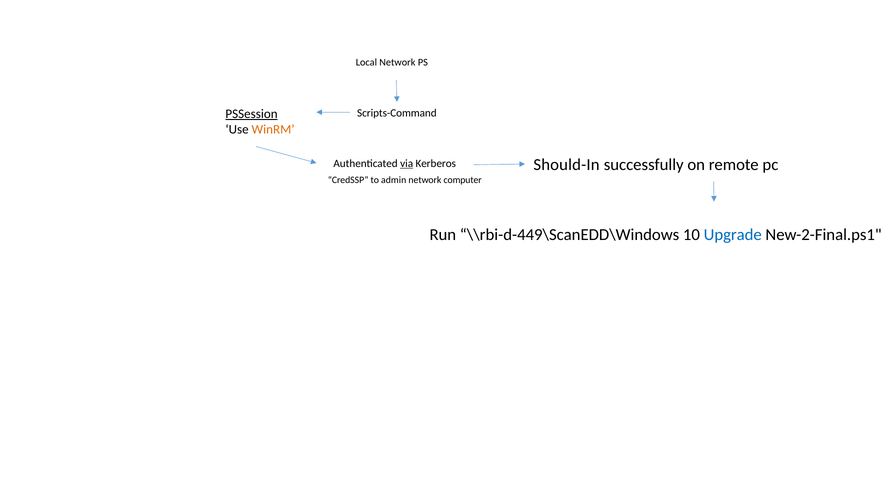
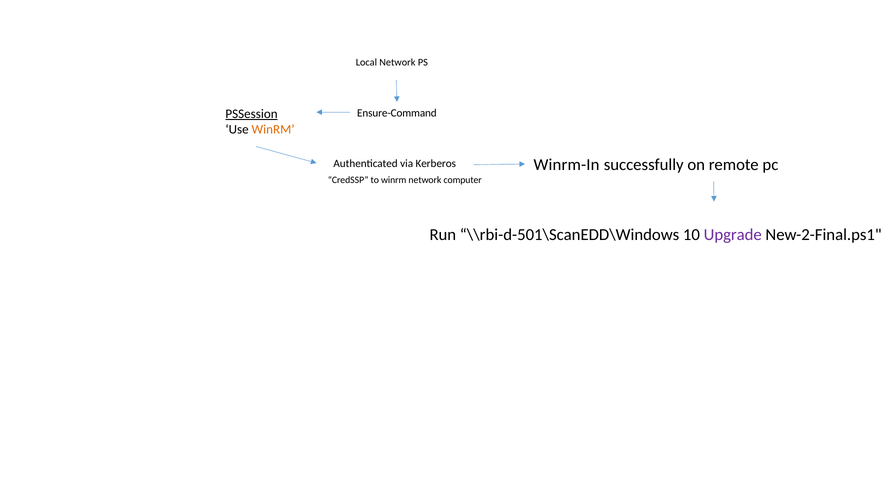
Scripts-Command: Scripts-Command -> Ensure-Command
via underline: present -> none
Should-In: Should-In -> Winrm-In
to admin: admin -> winrm
\\rbi-d-449\ScanEDD\Windows: \\rbi-d-449\ScanEDD\Windows -> \\rbi-d-501\ScanEDD\Windows
Upgrade colour: blue -> purple
